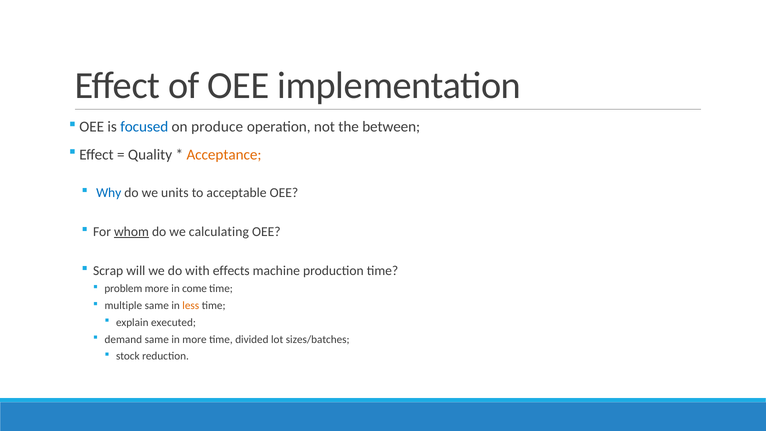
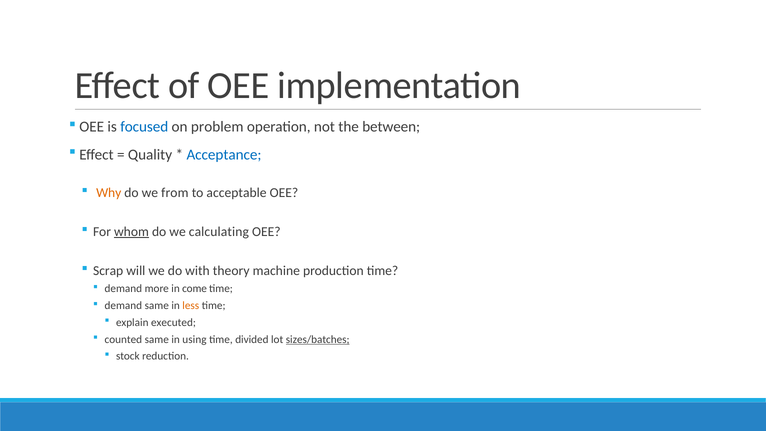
produce: produce -> problem
Acceptance colour: orange -> blue
Why colour: blue -> orange
units: units -> from
effects: effects -> theory
problem at (123, 289): problem -> demand
multiple at (123, 306): multiple -> demand
demand: demand -> counted
in more: more -> using
sizes/batches underline: none -> present
